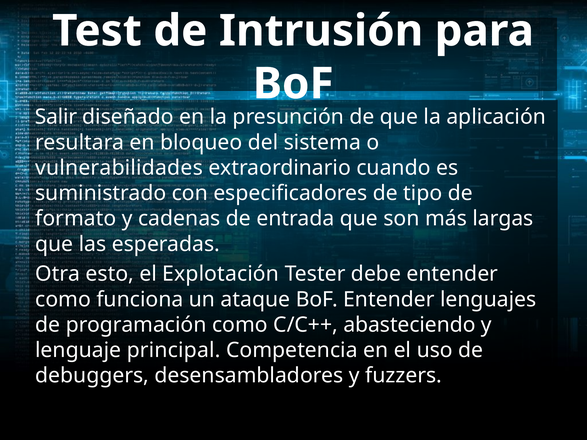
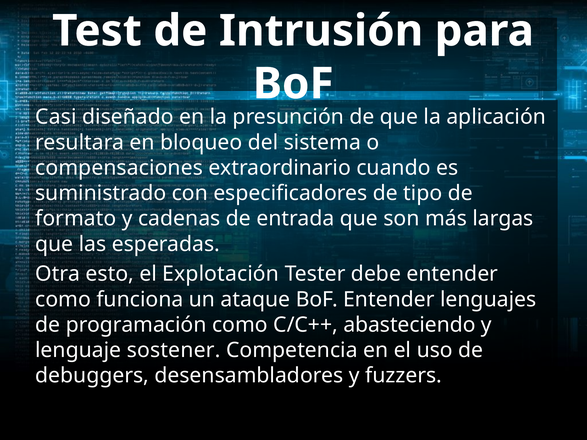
Salir: Salir -> Casi
vulnerabilidades: vulnerabilidades -> compensaciones
principal: principal -> sostener
